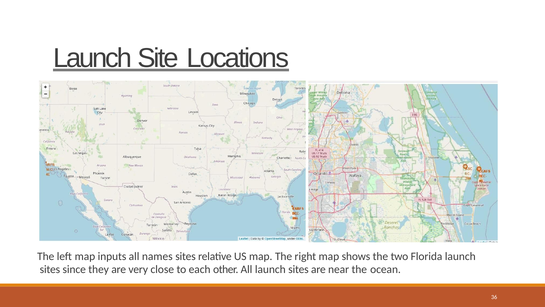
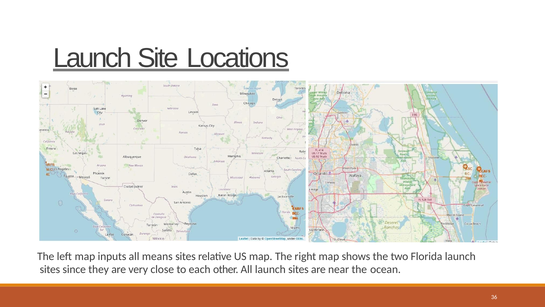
names: names -> means
